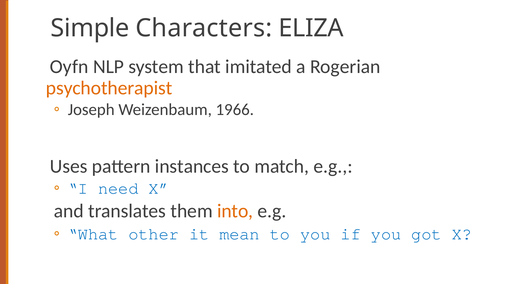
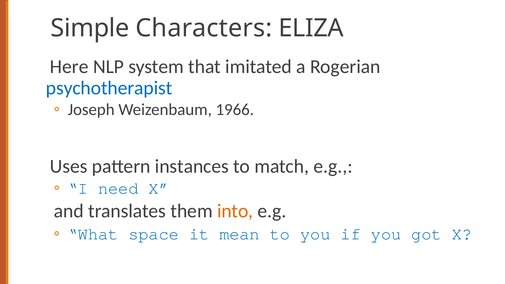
Oyfn: Oyfn -> Here
psychotherapist colour: orange -> blue
other: other -> space
